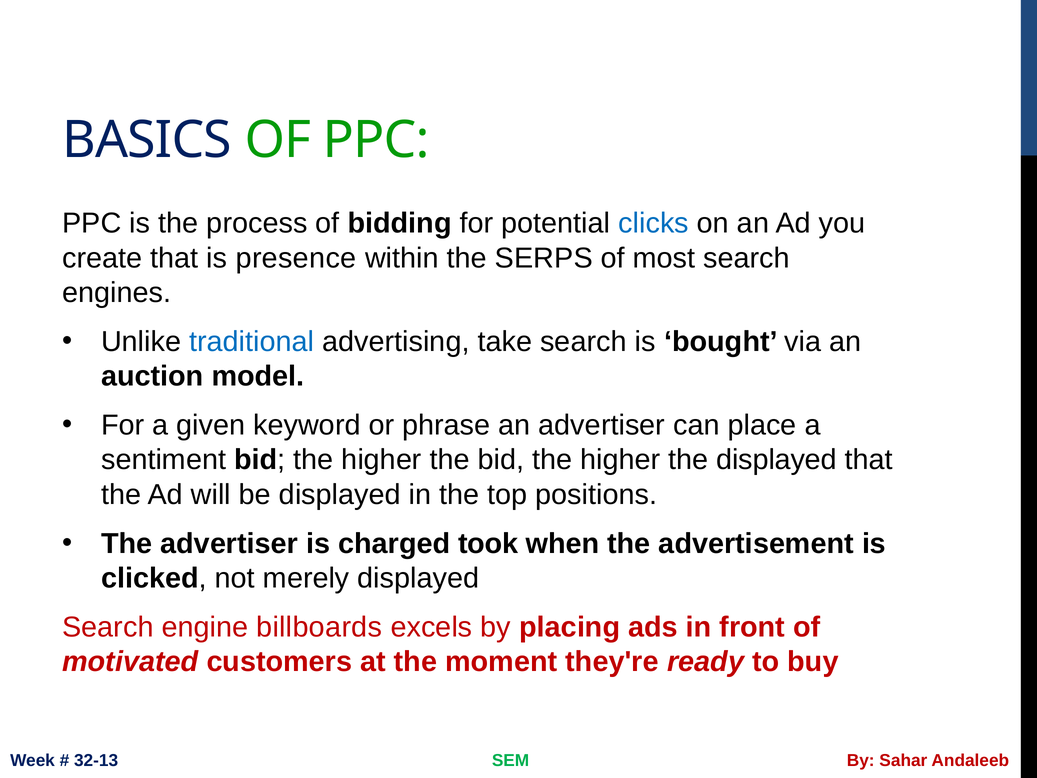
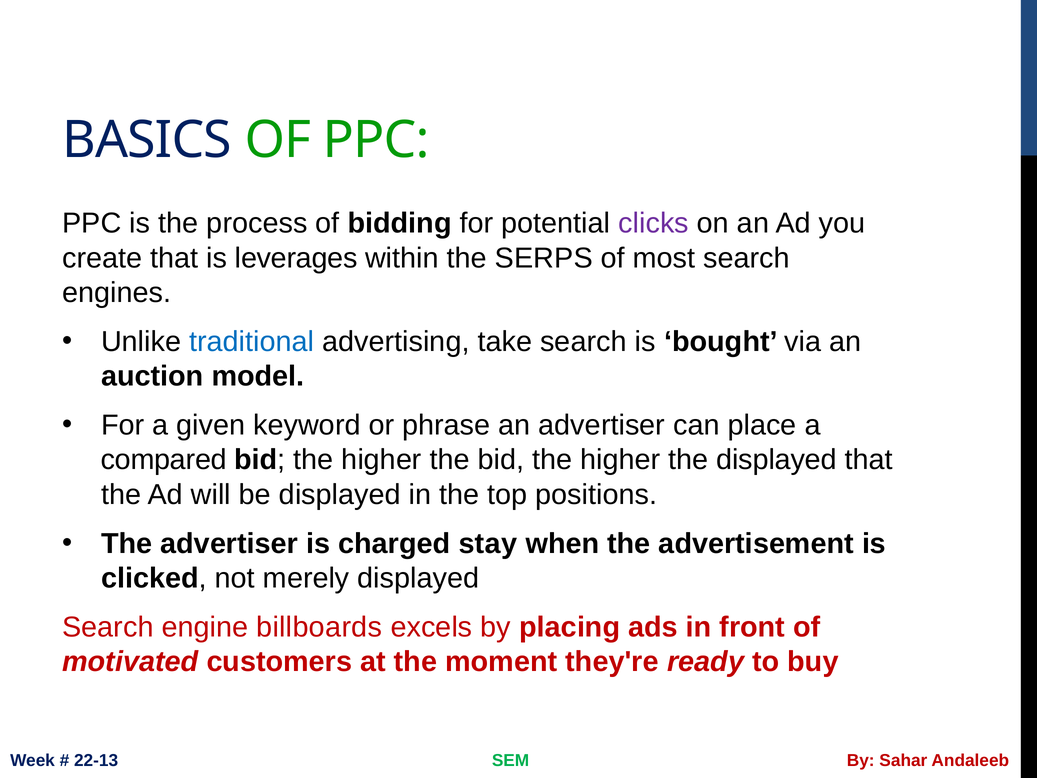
clicks colour: blue -> purple
presence: presence -> leverages
sentiment: sentiment -> compared
took: took -> stay
32-13: 32-13 -> 22-13
